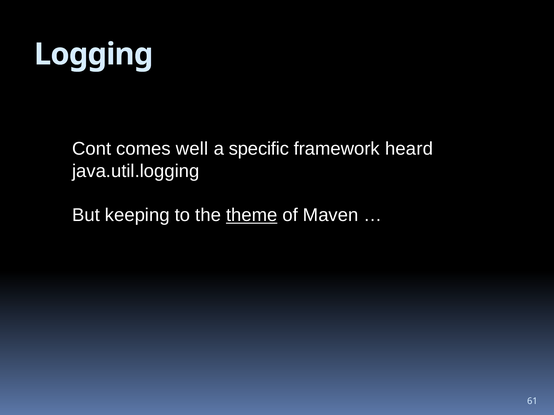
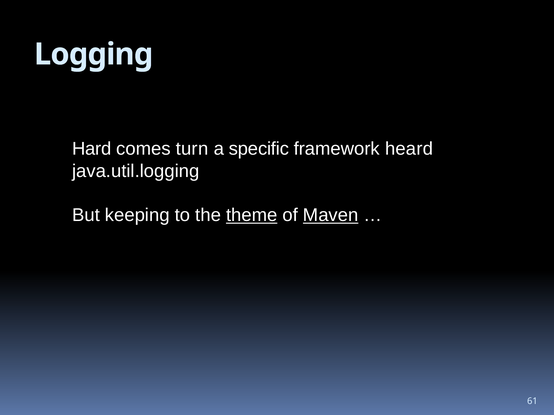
Cont: Cont -> Hard
well: well -> turn
Maven underline: none -> present
